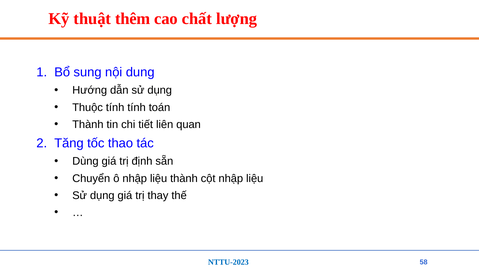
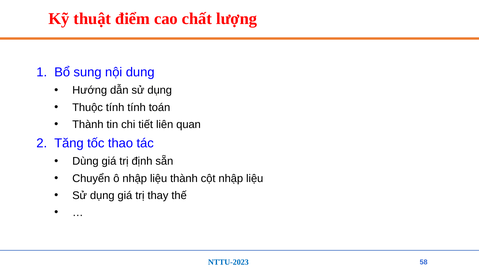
thêm: thêm -> điểm
